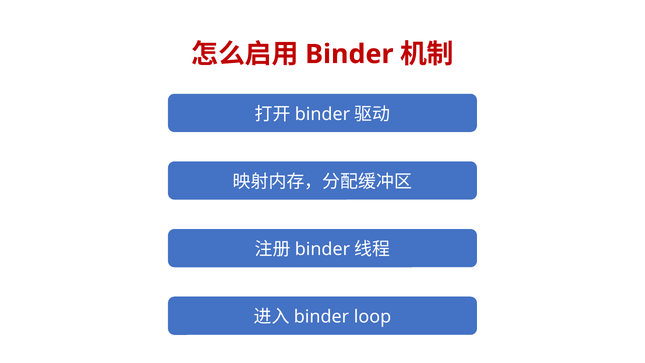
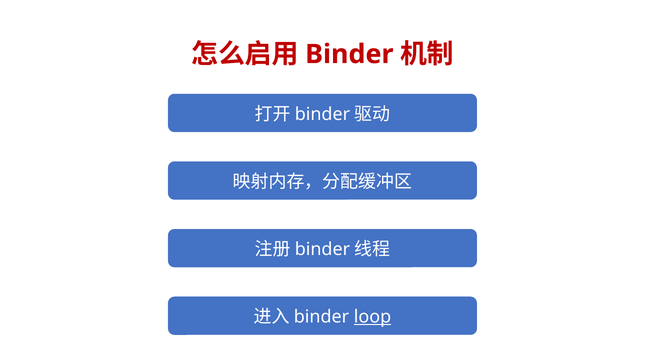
loop underline: none -> present
